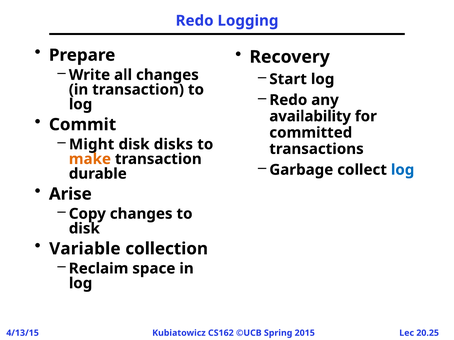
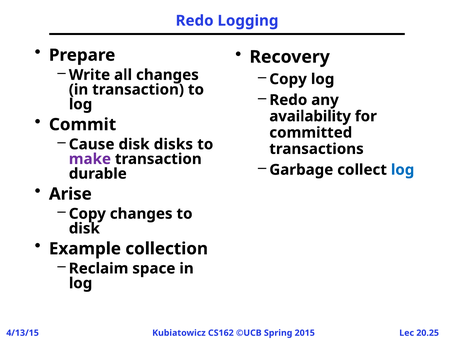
Start at (288, 79): Start -> Copy
Might: Might -> Cause
make colour: orange -> purple
Variable: Variable -> Example
